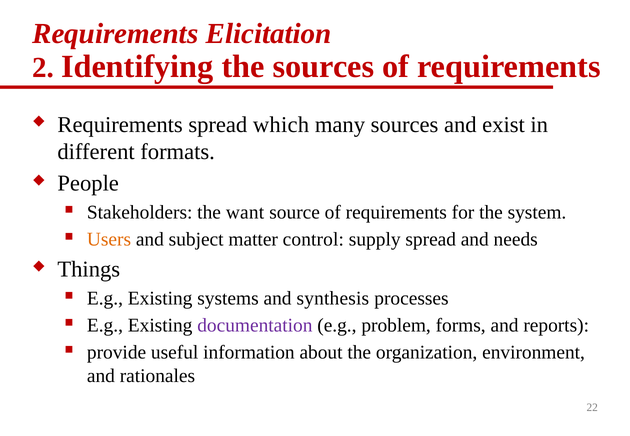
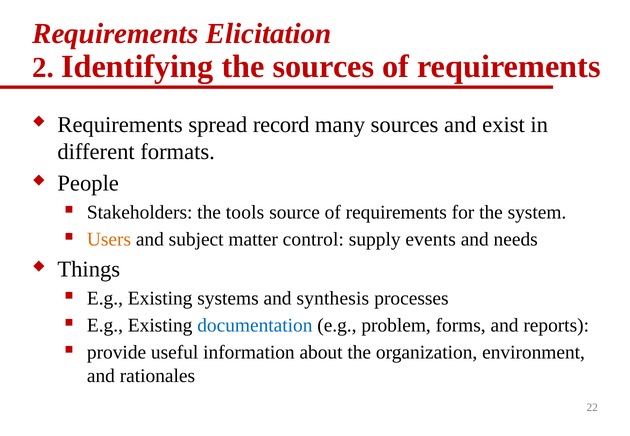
which: which -> record
want: want -> tools
supply spread: spread -> events
documentation colour: purple -> blue
